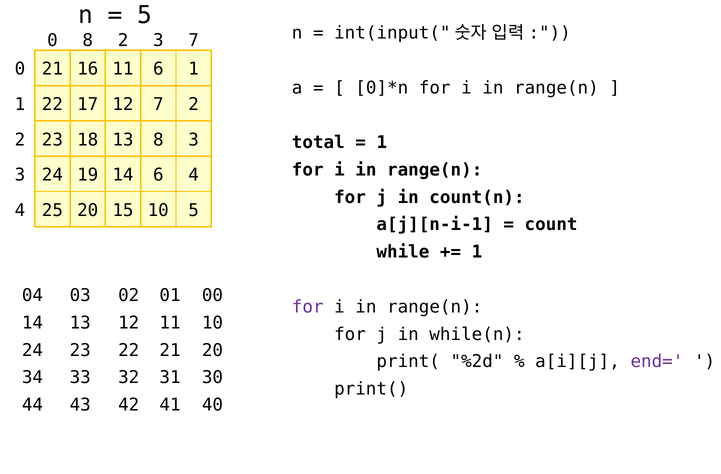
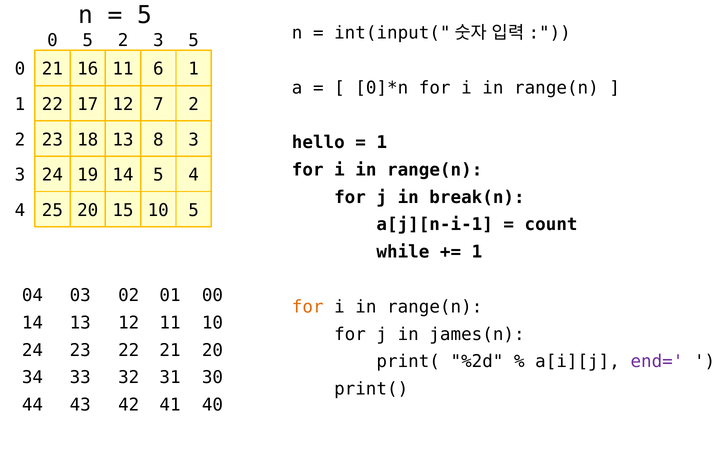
0 8: 8 -> 5
3 7: 7 -> 5
total: total -> hello
14 6: 6 -> 5
count(n: count(n -> break(n
for at (308, 307) colour: purple -> orange
while(n: while(n -> james(n
